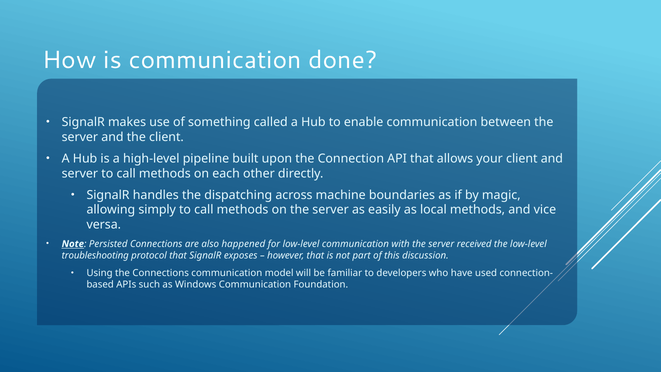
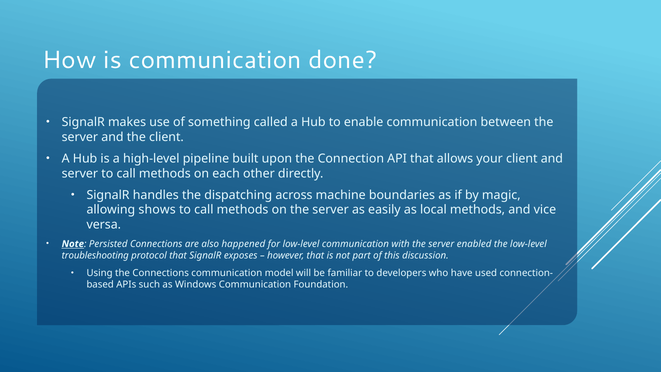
simply: simply -> shows
received: received -> enabled
